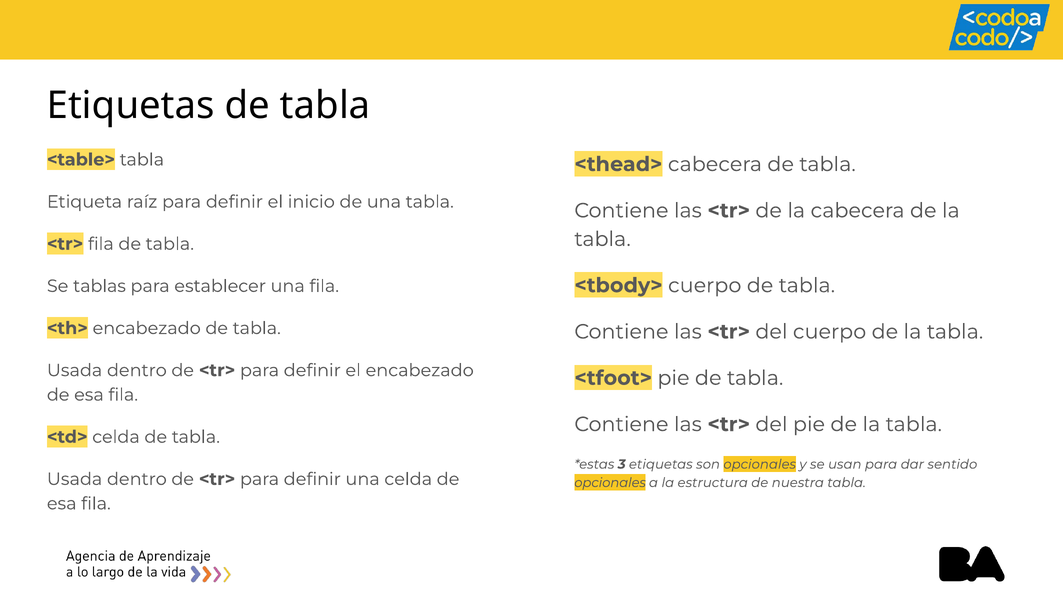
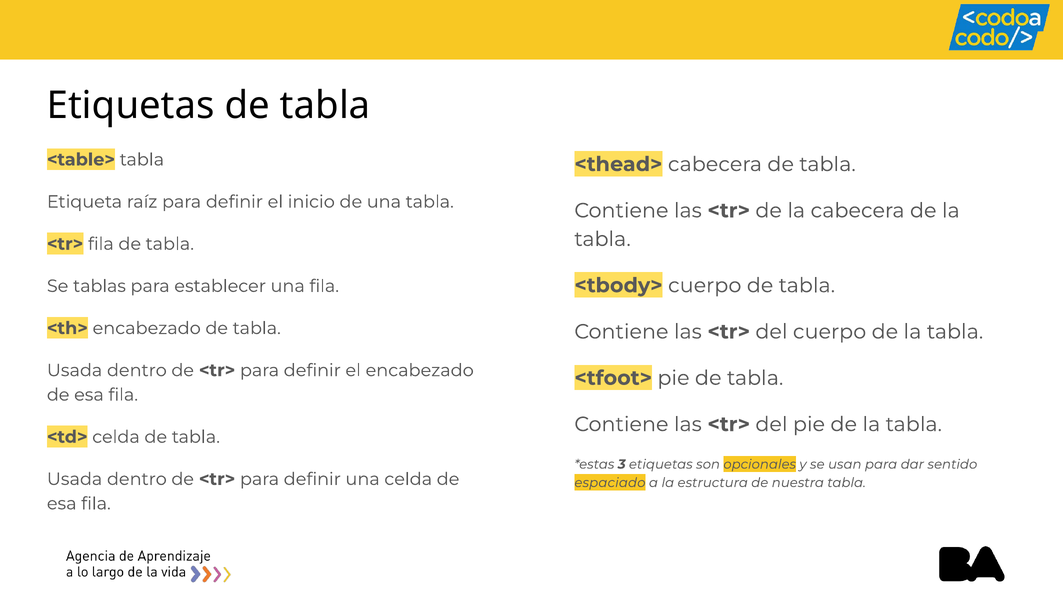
opcionales at (610, 483): opcionales -> espaciado
